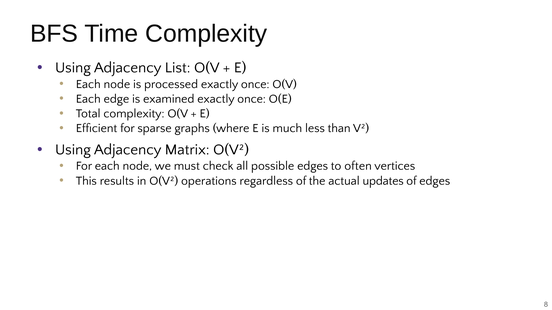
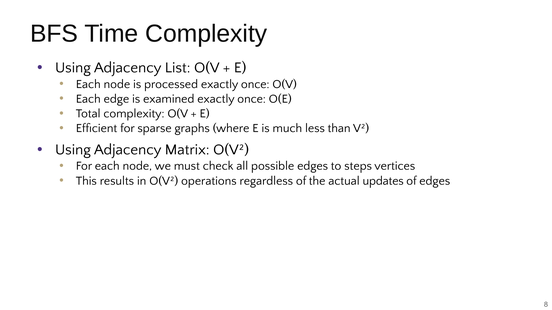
often: often -> steps
